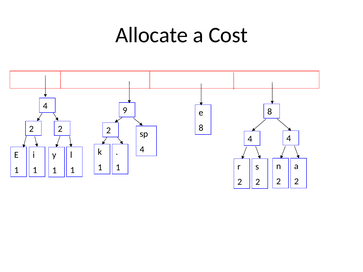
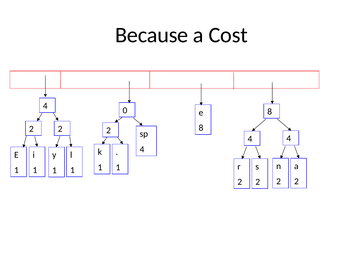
Allocate: Allocate -> Because
9: 9 -> 0
